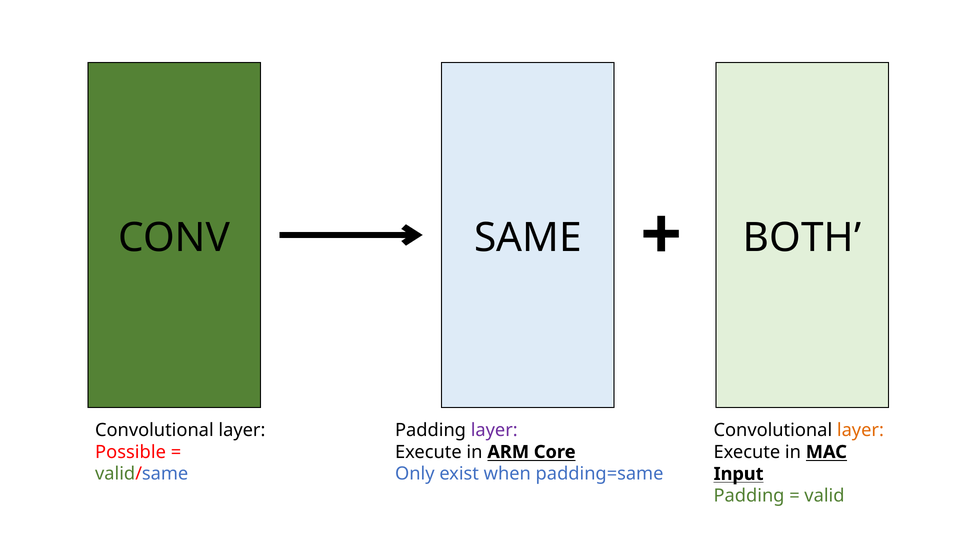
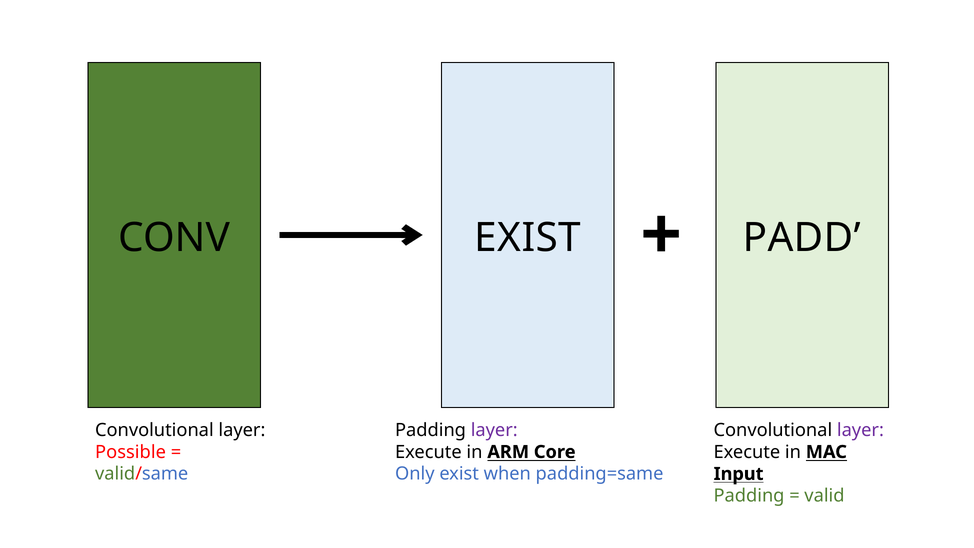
CONV SAME: SAME -> EXIST
BOTH: BOTH -> PADD
layer at (860, 430) colour: orange -> purple
